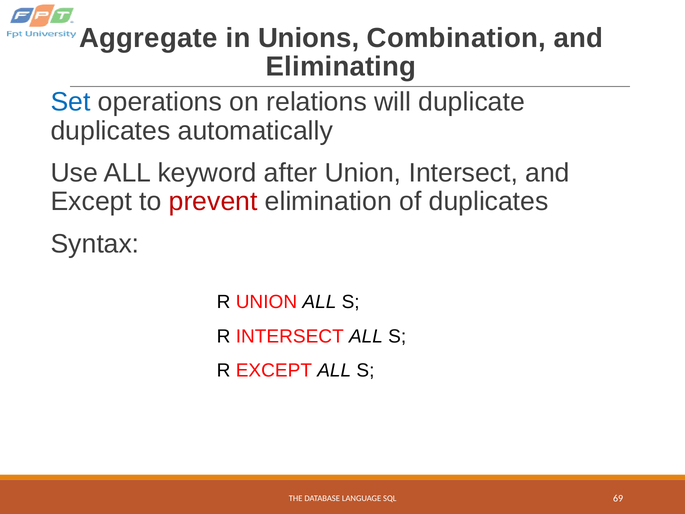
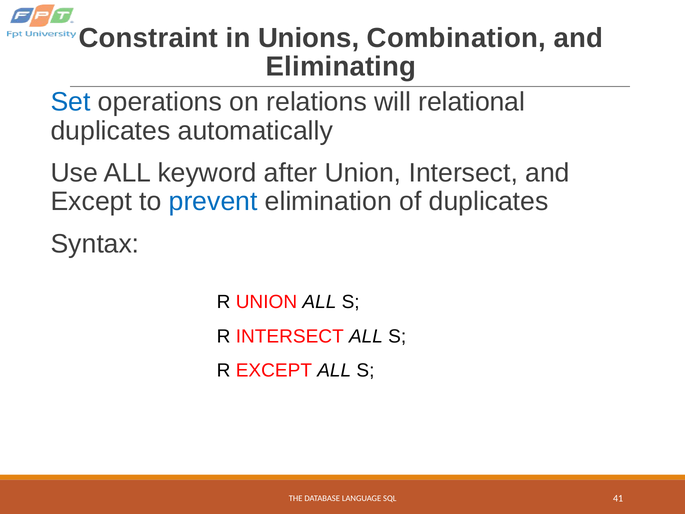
Aggregate: Aggregate -> Constraint
duplicate: duplicate -> relational
prevent colour: red -> blue
69: 69 -> 41
